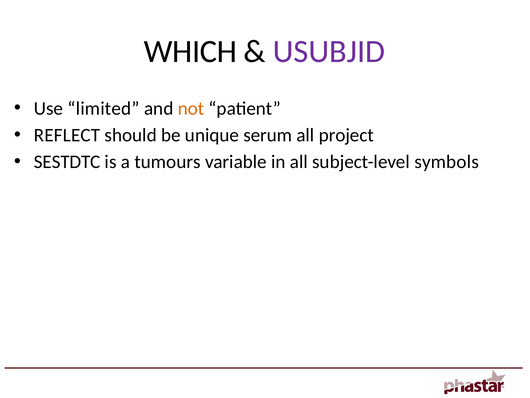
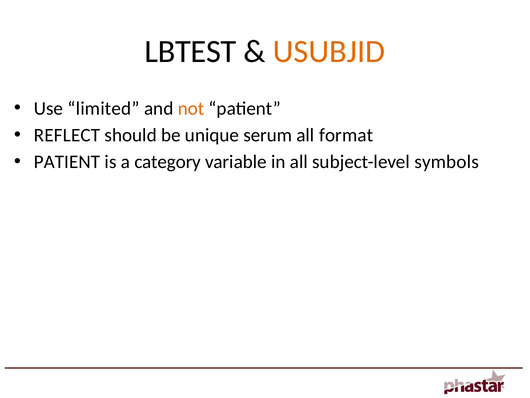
WHICH: WHICH -> LBTEST
USUBJID colour: purple -> orange
project: project -> format
SESTDTC at (67, 162): SESTDTC -> PATIENT
tumours: tumours -> category
